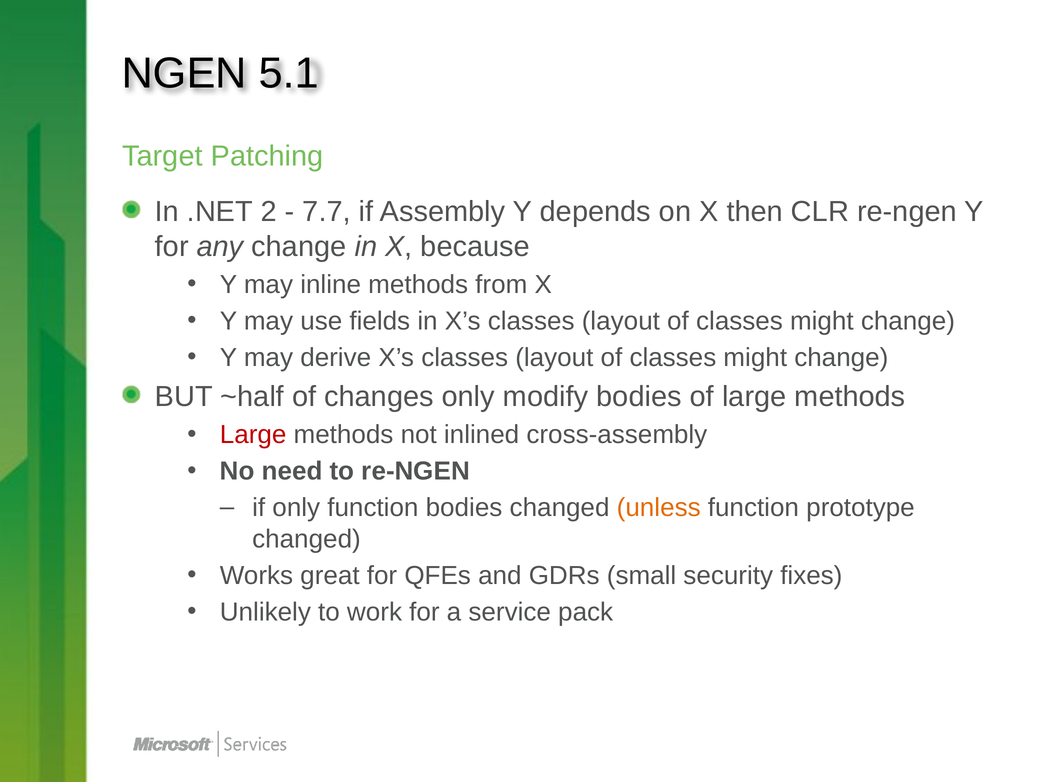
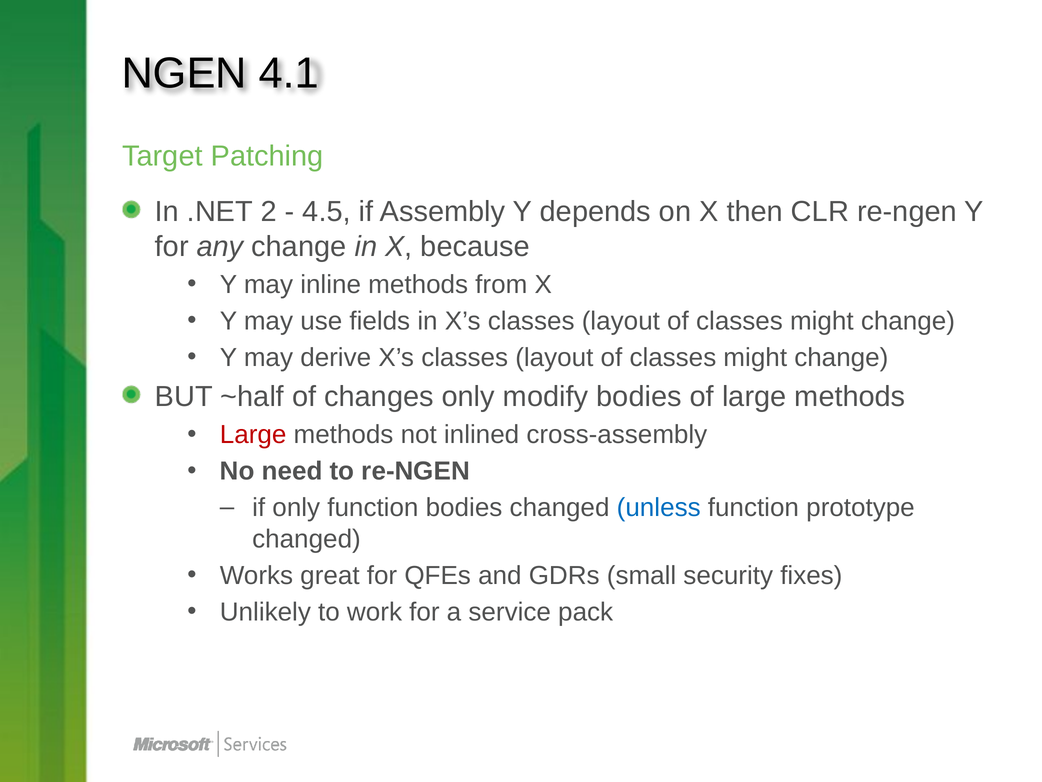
5.1: 5.1 -> 4.1
7.7: 7.7 -> 4.5
unless colour: orange -> blue
